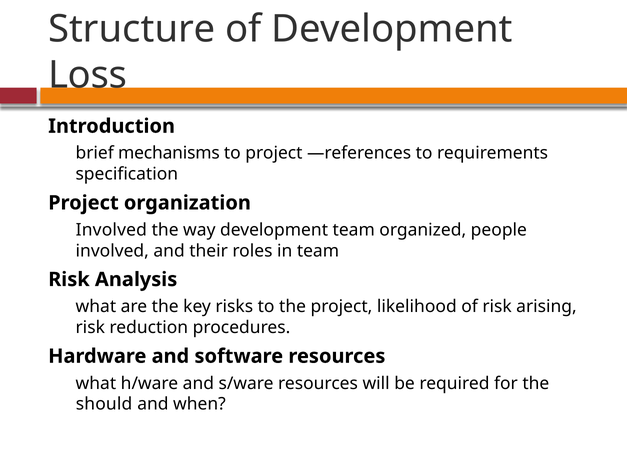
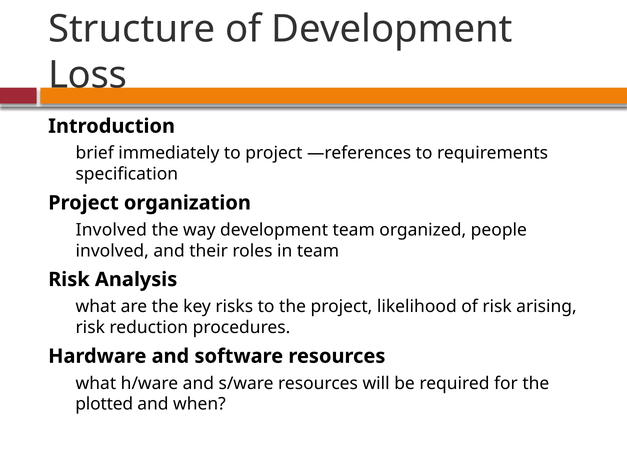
mechanisms: mechanisms -> immediately
should: should -> plotted
